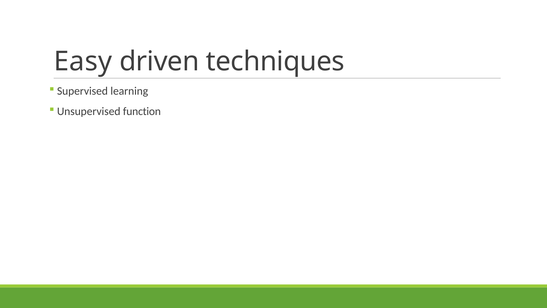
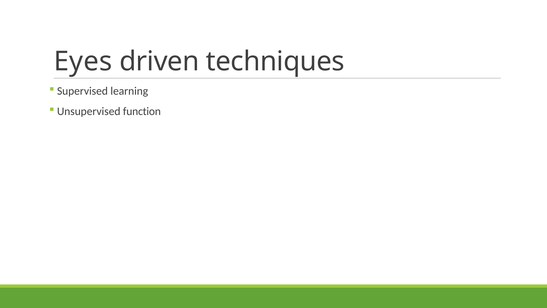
Easy: Easy -> Eyes
